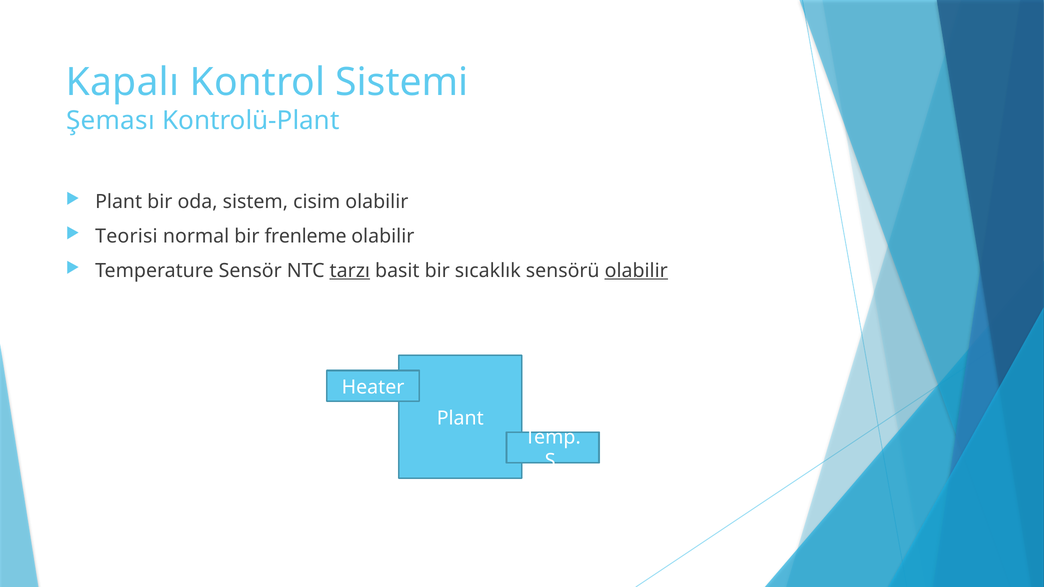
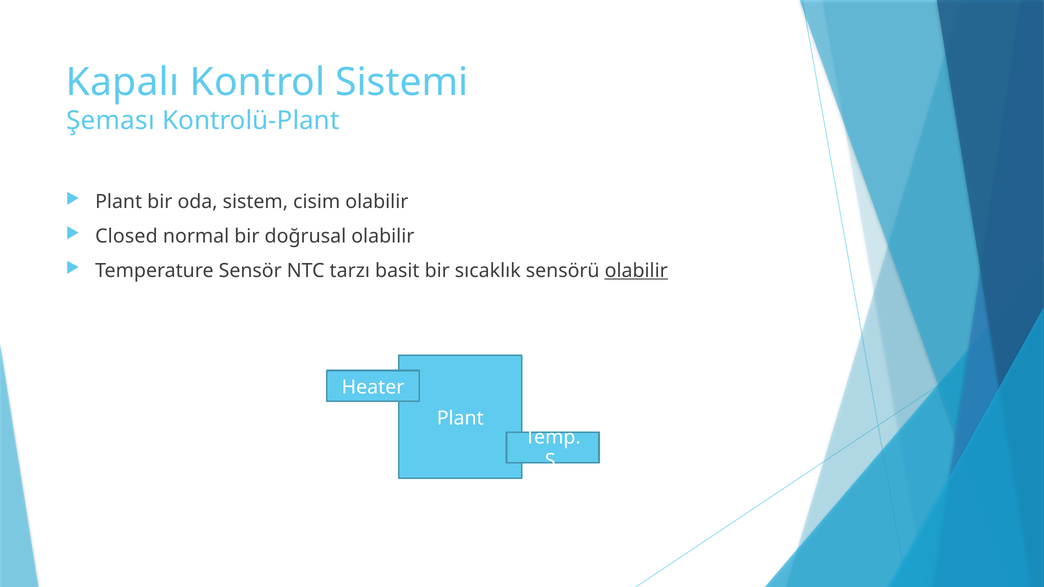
Teorisi: Teorisi -> Closed
frenleme: frenleme -> doğrusal
tarzı underline: present -> none
